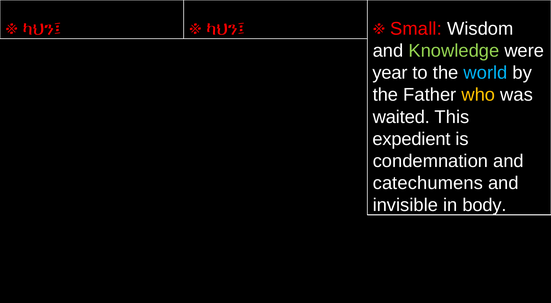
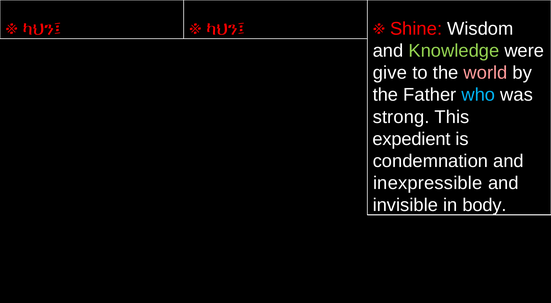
Small: Small -> Shine
year: year -> give
world colour: light blue -> pink
who colour: yellow -> light blue
waited: waited -> strong
catechumens: catechumens -> inexpressible
